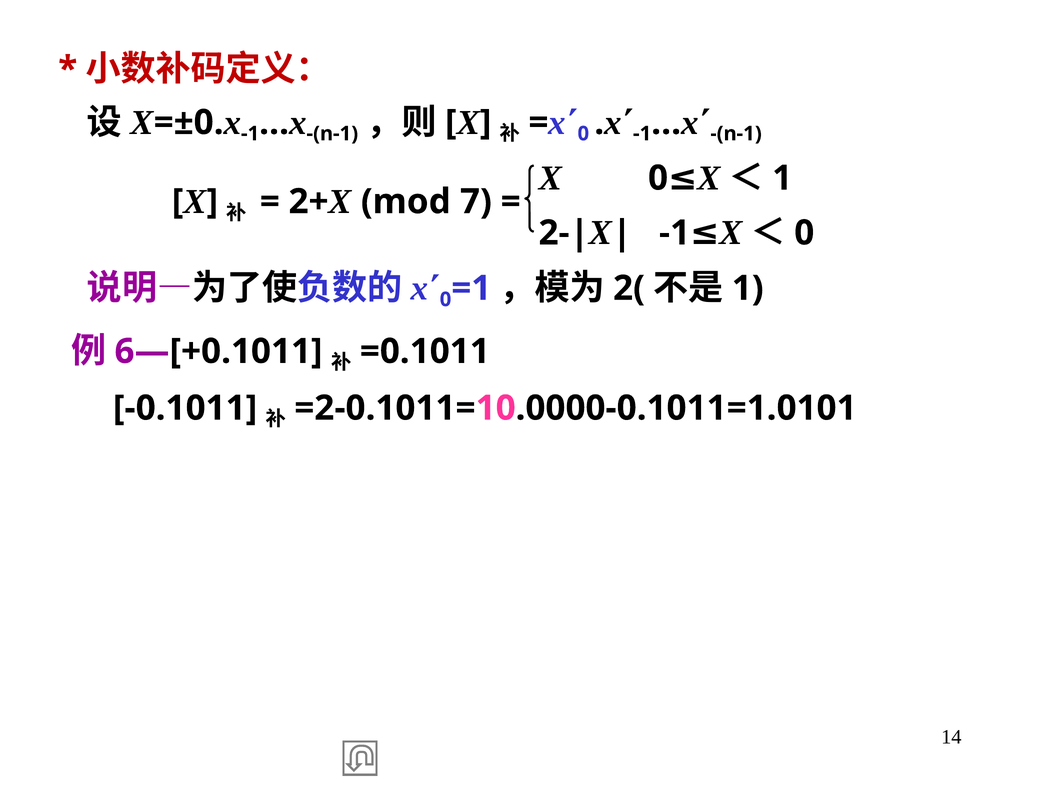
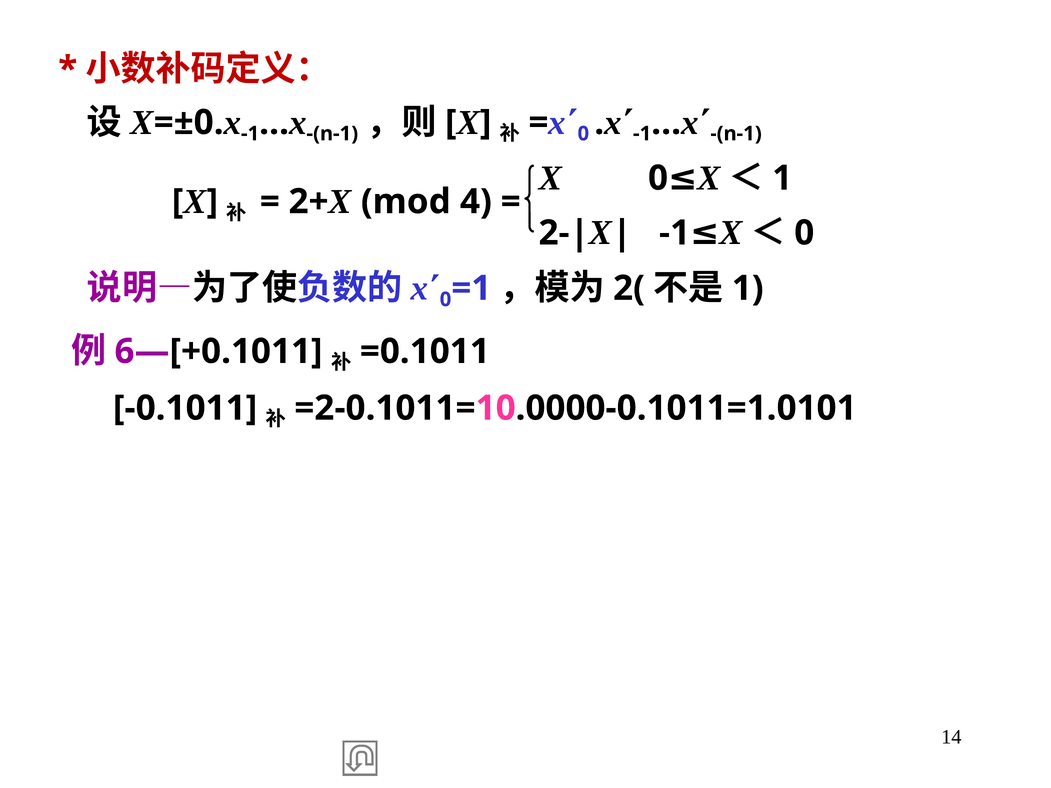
7: 7 -> 4
